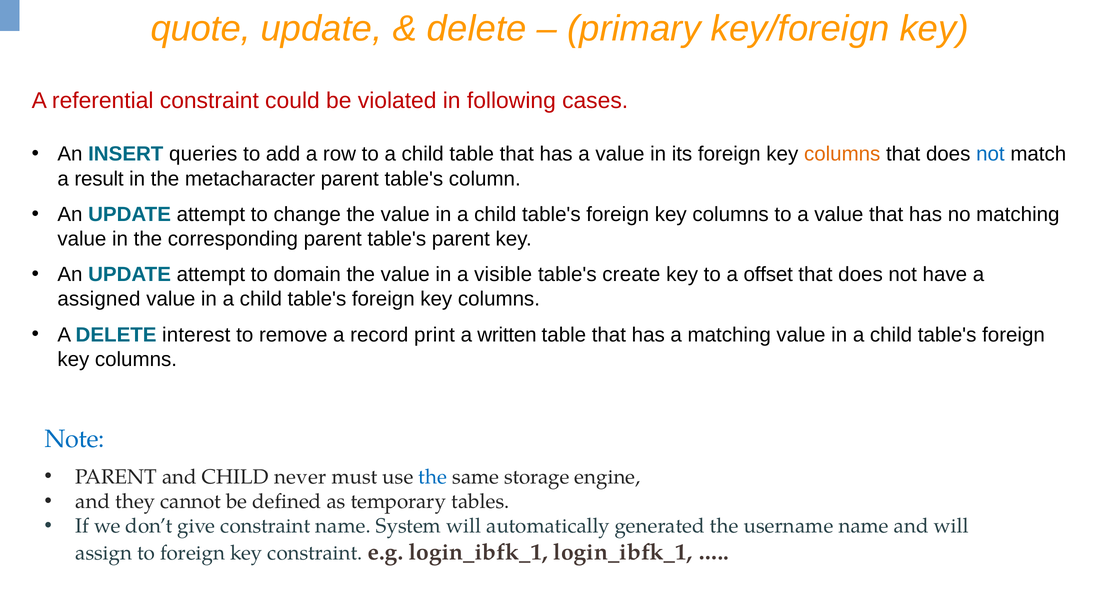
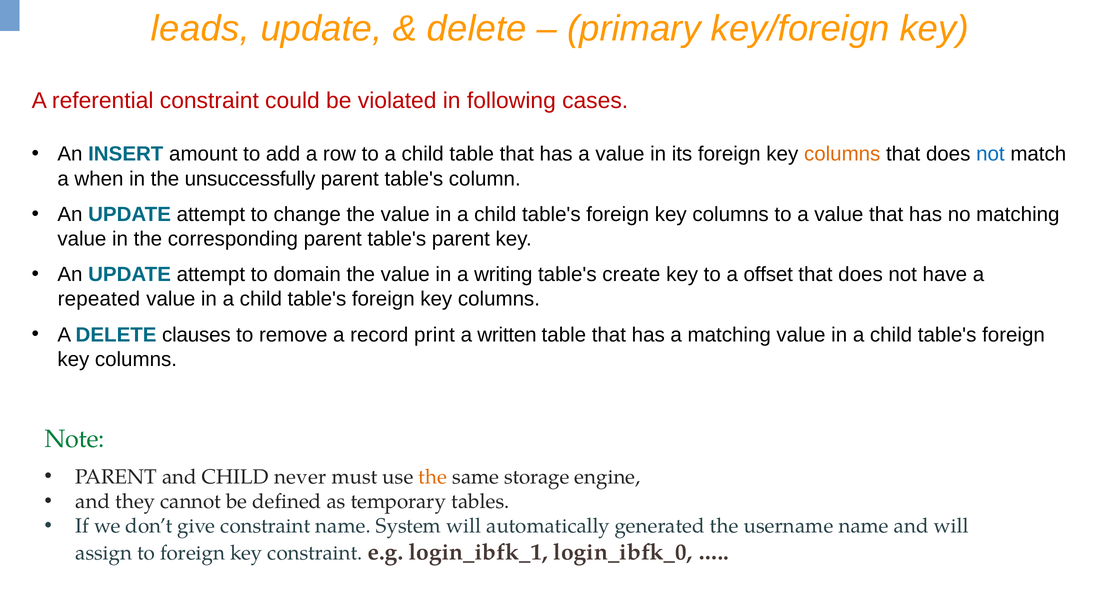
quote: quote -> leads
queries: queries -> amount
result: result -> when
metacharacter: metacharacter -> unsuccessfully
visible: visible -> writing
assigned: assigned -> repeated
interest: interest -> clauses
Note colour: blue -> green
the at (433, 477) colour: blue -> orange
login_ibfk_1 login_ibfk_1: login_ibfk_1 -> login_ibfk_0
